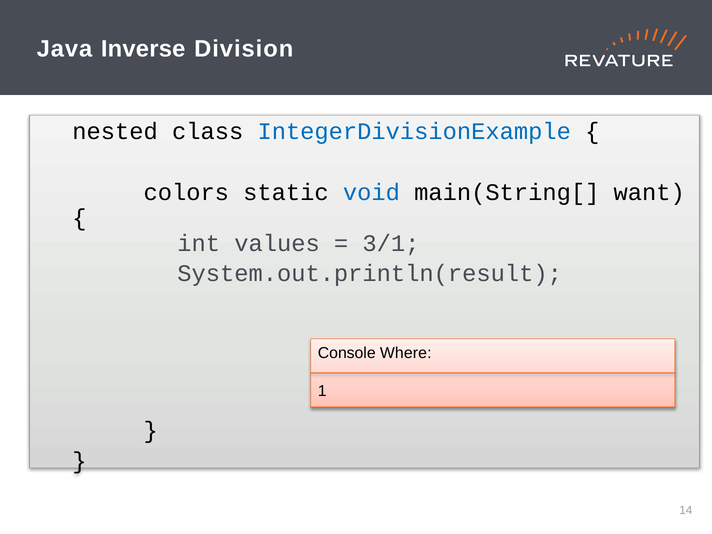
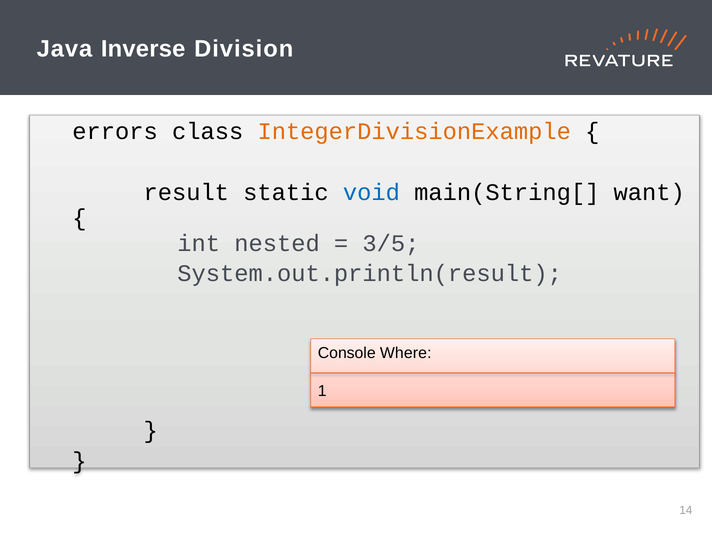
nested: nested -> errors
IntegerDivisionExample colour: blue -> orange
colors: colors -> result
values: values -> nested
3/1: 3/1 -> 3/5
